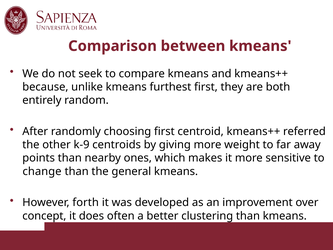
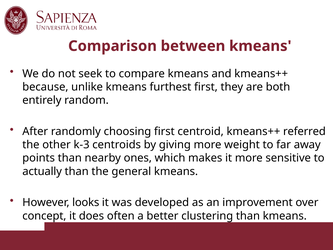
k-9: k-9 -> k-3
change: change -> actually
forth: forth -> looks
